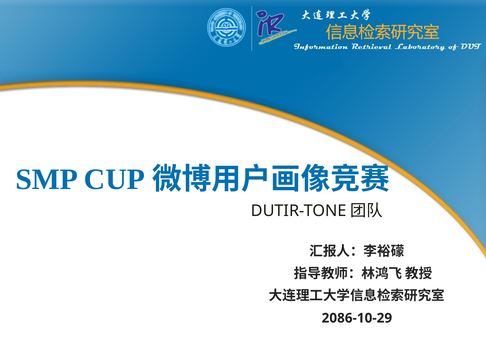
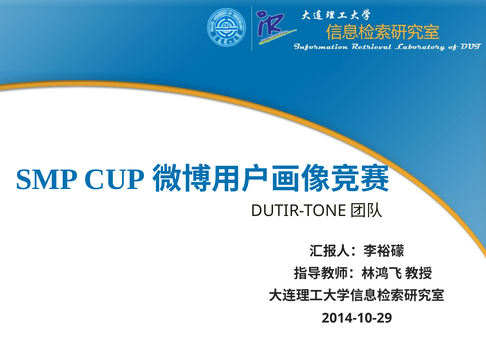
2086-10-29: 2086-10-29 -> 2014-10-29
